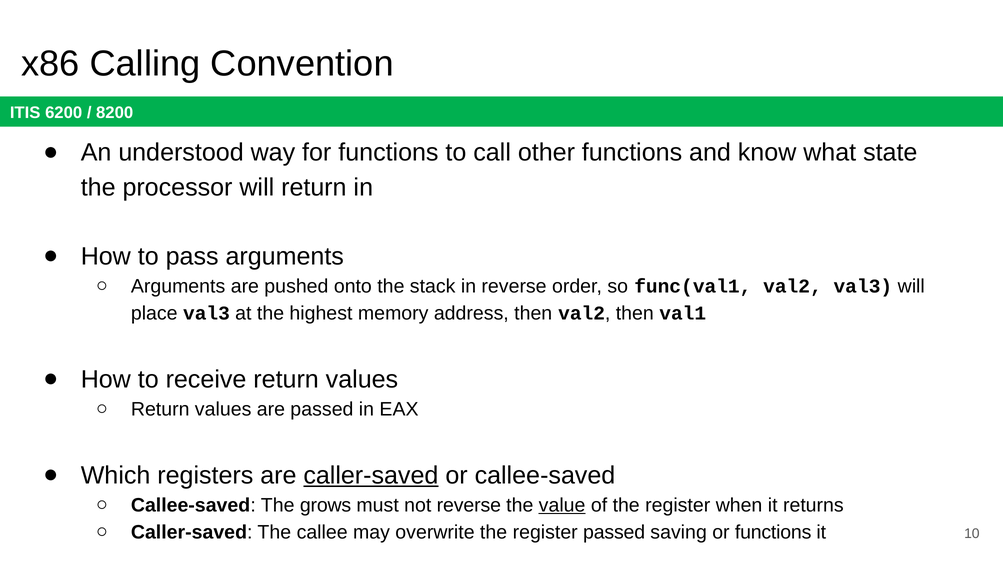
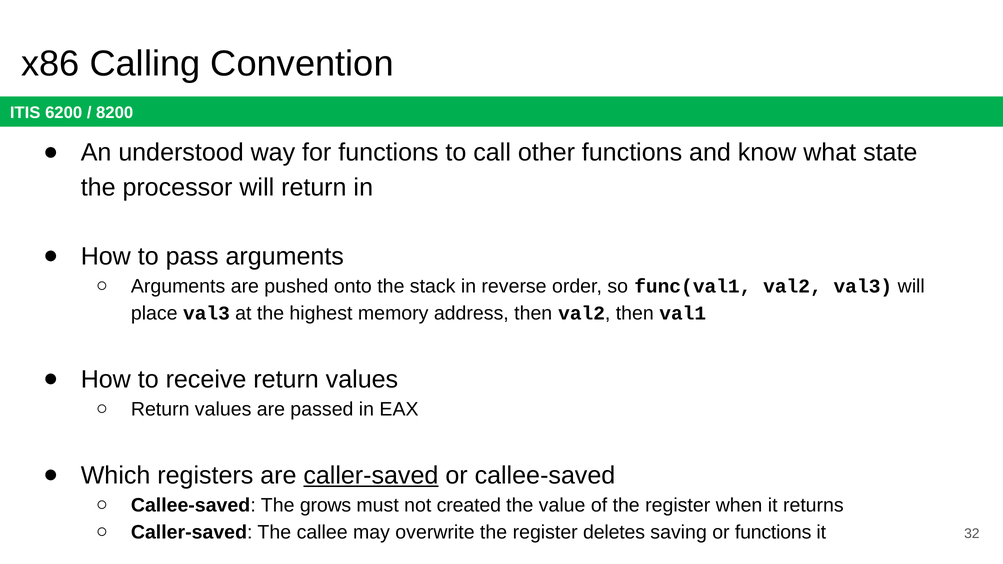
not reverse: reverse -> created
value underline: present -> none
register passed: passed -> deletes
10: 10 -> 32
